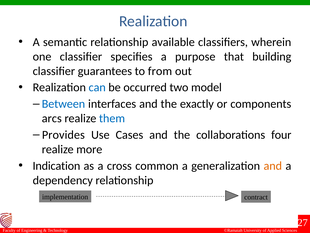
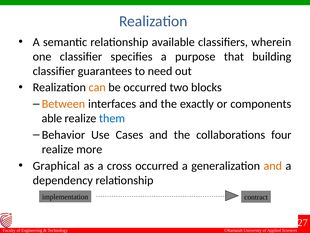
from: from -> need
can colour: blue -> orange
model: model -> blocks
Between colour: blue -> orange
arcs: arcs -> able
Provides: Provides -> Behavior
Indication: Indication -> Graphical
cross common: common -> occurred
